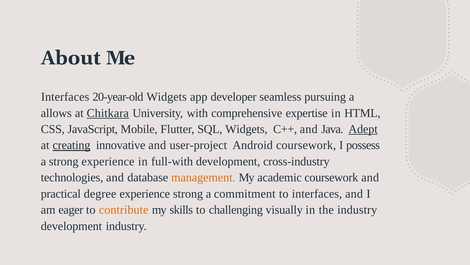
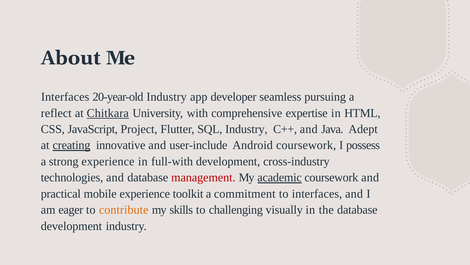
20-year-old Widgets: Widgets -> Industry
allows: allows -> reflect
Mobile: Mobile -> Project
SQL Widgets: Widgets -> Industry
Adept underline: present -> none
user-project: user-project -> user-include
management colour: orange -> red
academic underline: none -> present
degree: degree -> mobile
experience strong: strong -> toolkit
the industry: industry -> database
